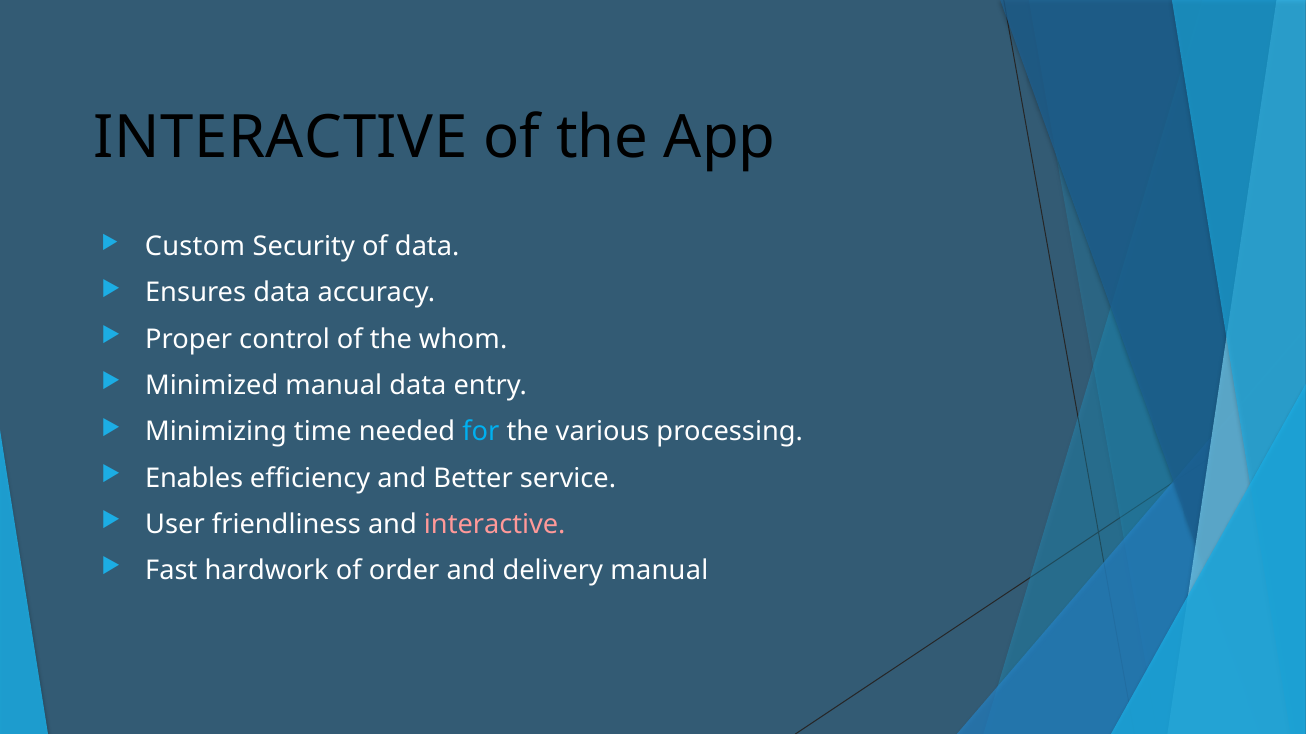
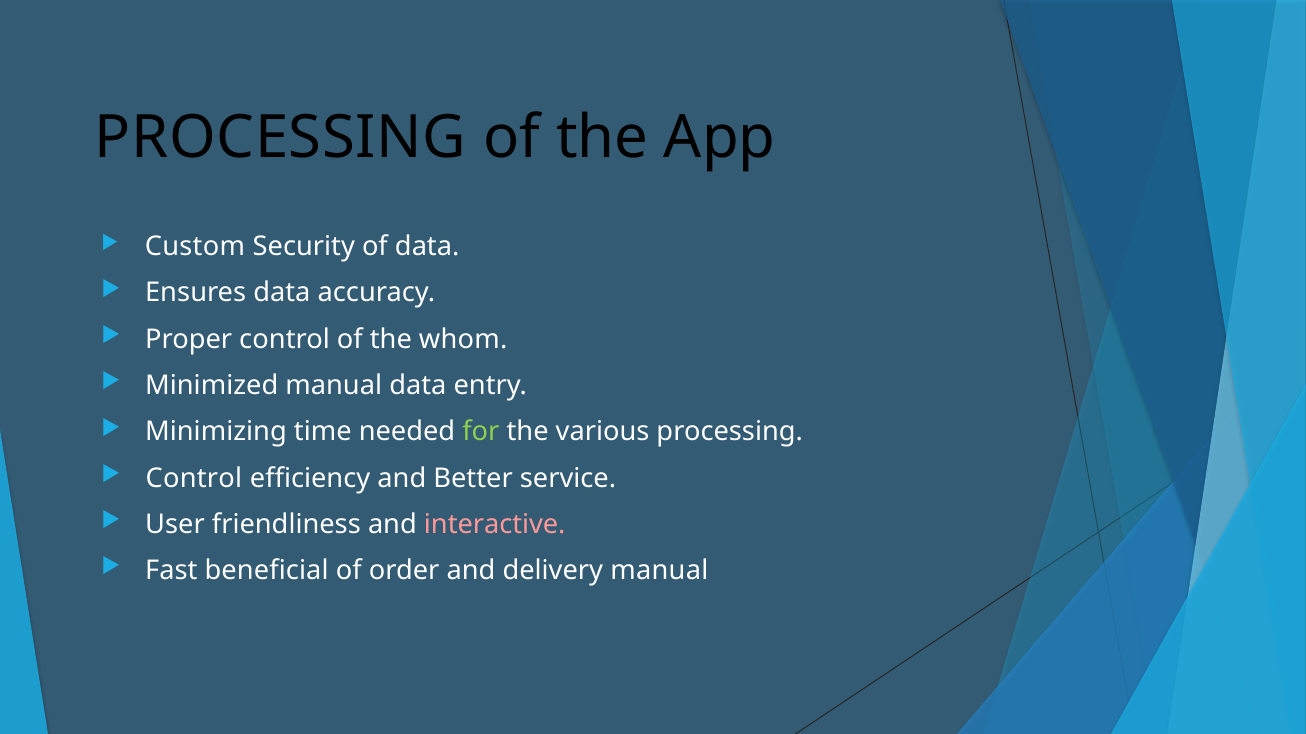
INTERACTIVE at (281, 138): INTERACTIVE -> PROCESSING
for colour: light blue -> light green
Enables at (194, 478): Enables -> Control
hardwork: hardwork -> beneficial
